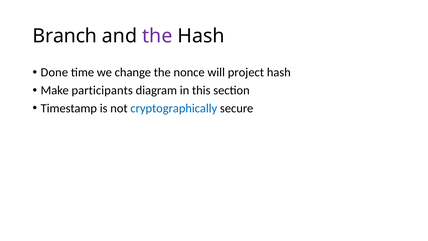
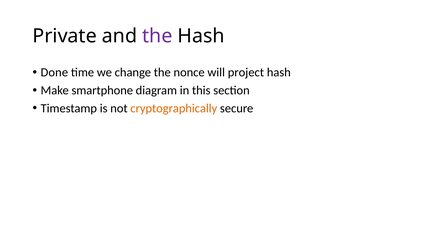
Branch: Branch -> Private
participants: participants -> smartphone
cryptographically colour: blue -> orange
